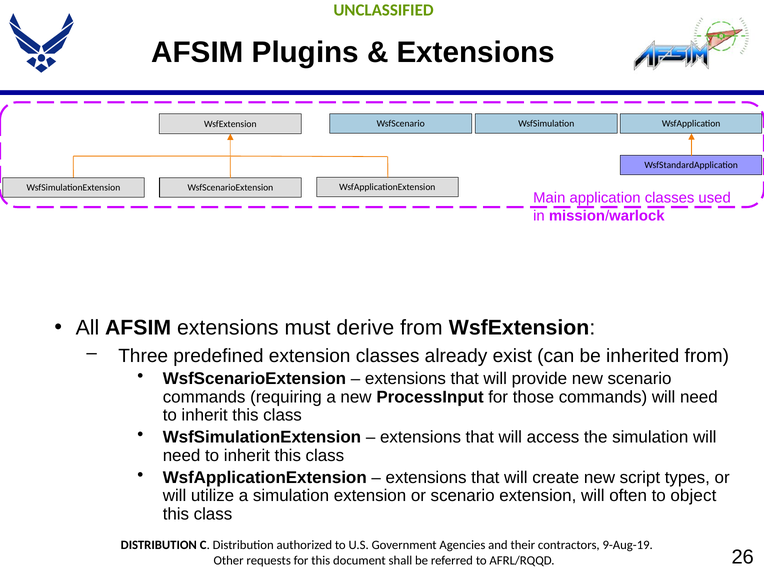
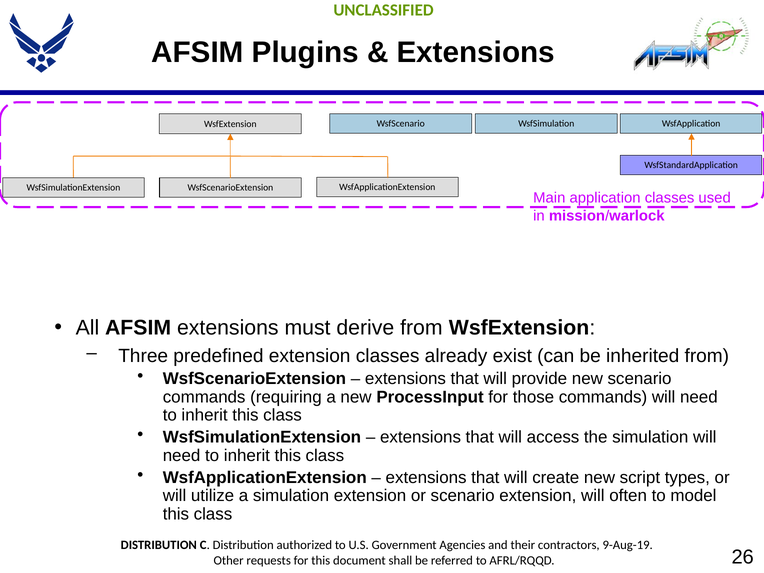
object: object -> model
